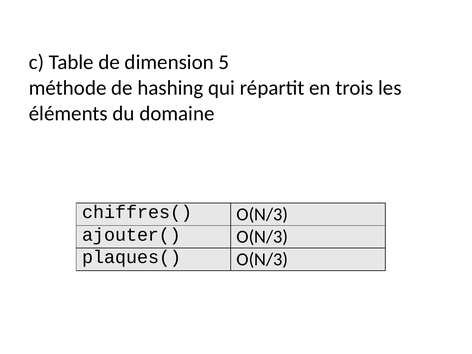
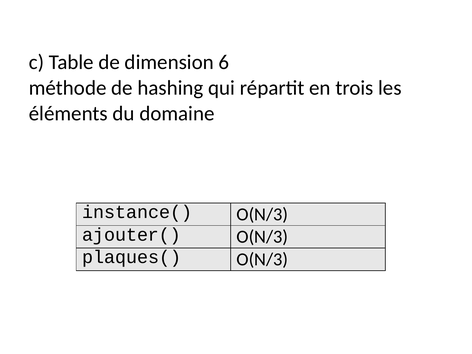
5: 5 -> 6
chiffres(: chiffres( -> instance(
